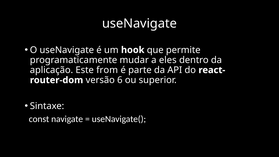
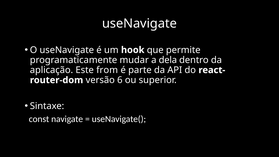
eles: eles -> dela
